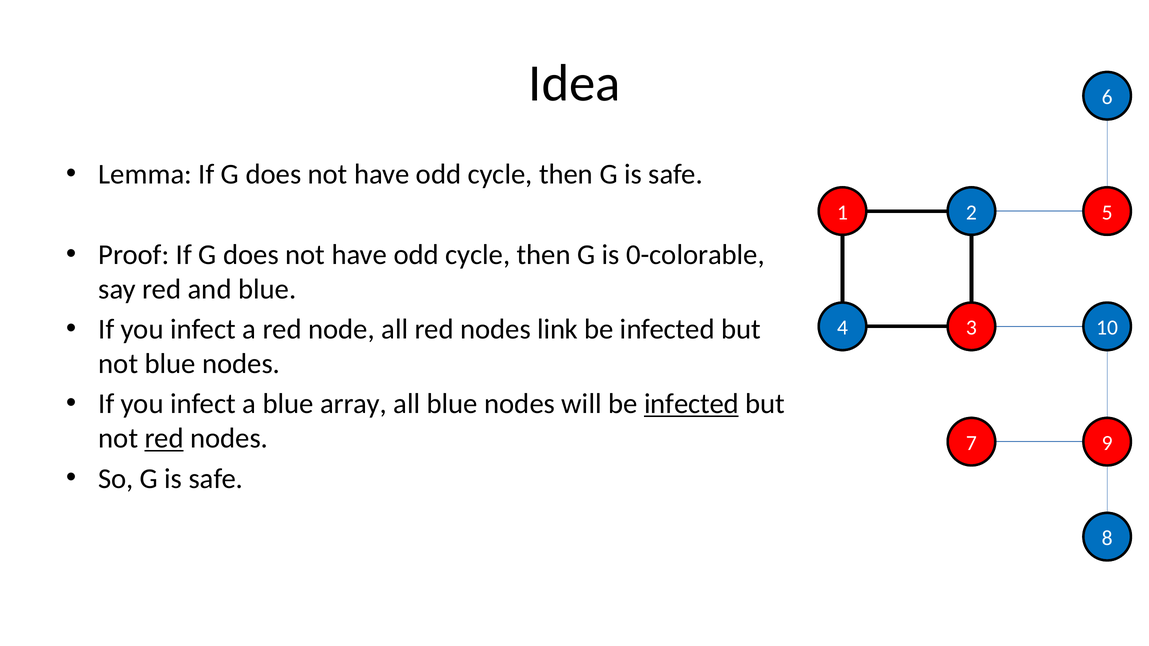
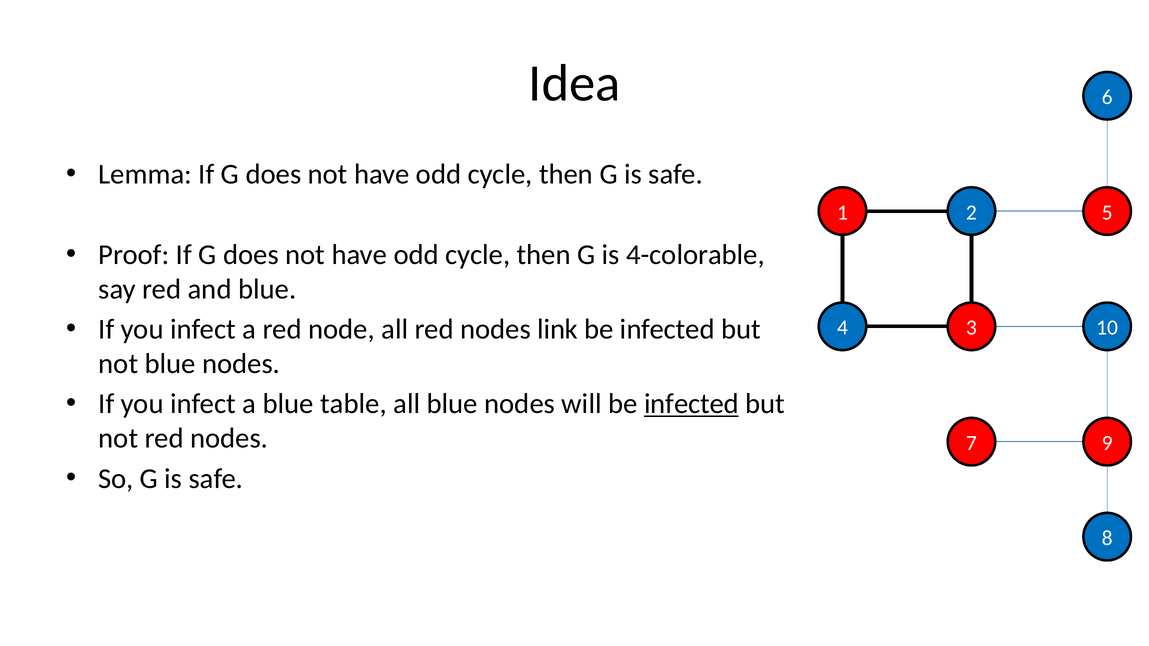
0-colorable: 0-colorable -> 4-colorable
array: array -> table
red at (164, 439) underline: present -> none
